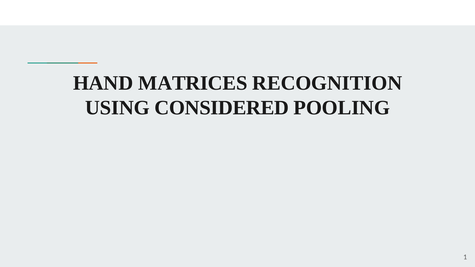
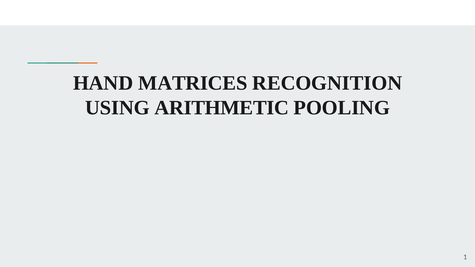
CONSIDERED: CONSIDERED -> ARITHMETIC
